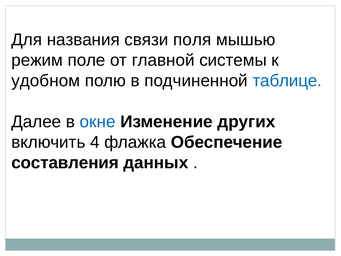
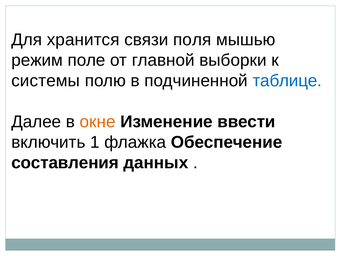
названия: названия -> хранится
системы: системы -> выборки
удобном: удобном -> системы
окне colour: blue -> orange
других: других -> ввести
4: 4 -> 1
